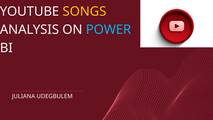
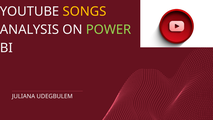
POWER colour: light blue -> light green
